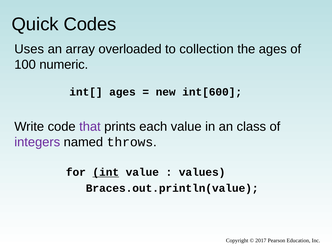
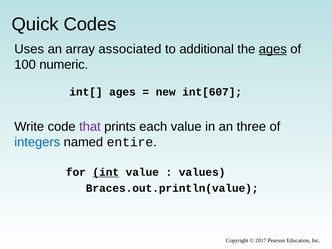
overloaded: overloaded -> associated
collection: collection -> additional
ages at (273, 49) underline: none -> present
int[600: int[600 -> int[607
class: class -> three
integers colour: purple -> blue
throws: throws -> entire
